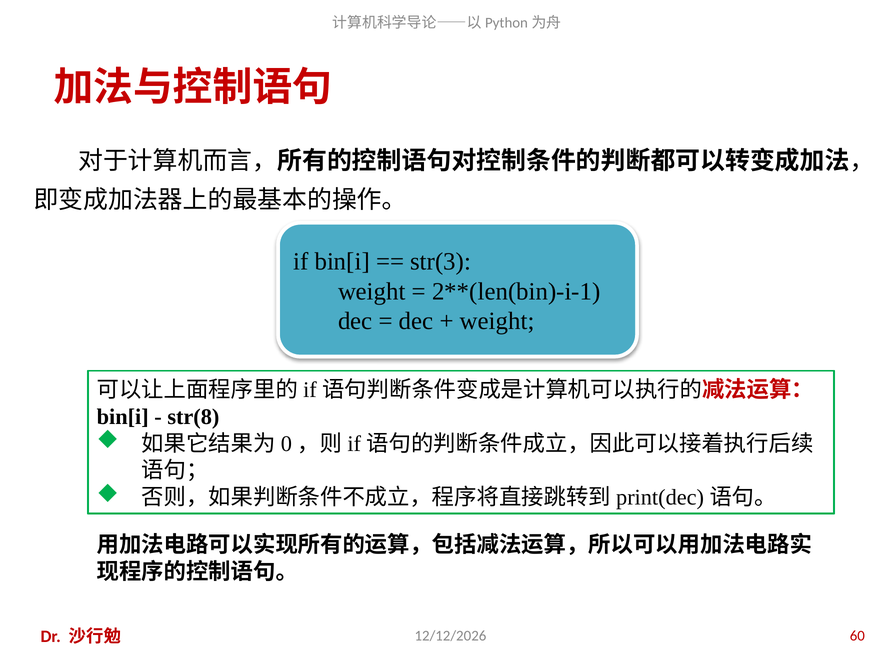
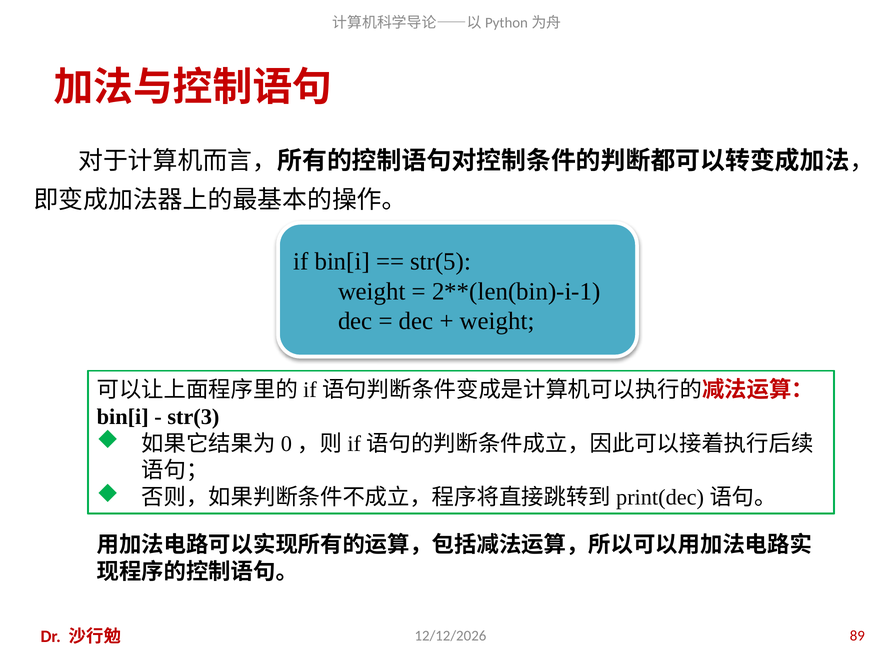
str(3: str(3 -> str(5
str(8: str(8 -> str(3
60: 60 -> 89
